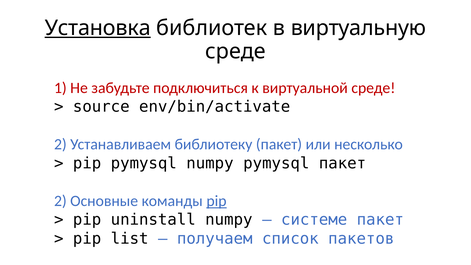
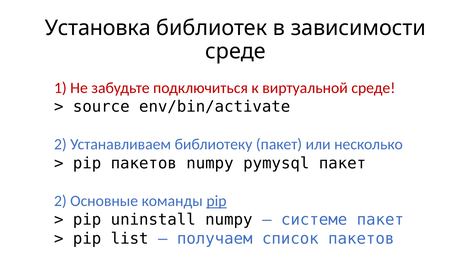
Установка underline: present -> none
виртуальную: виртуальную -> зависимости
pip pymysql: pymysql -> пакетов
